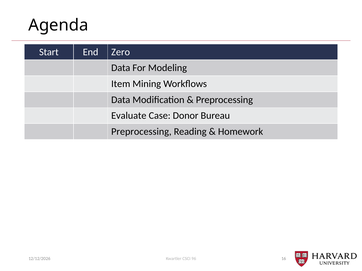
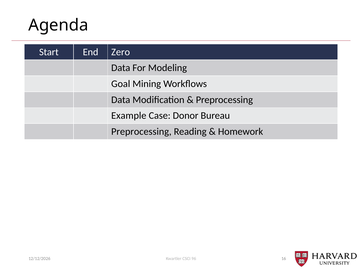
Item: Item -> Goal
Evaluate: Evaluate -> Example
